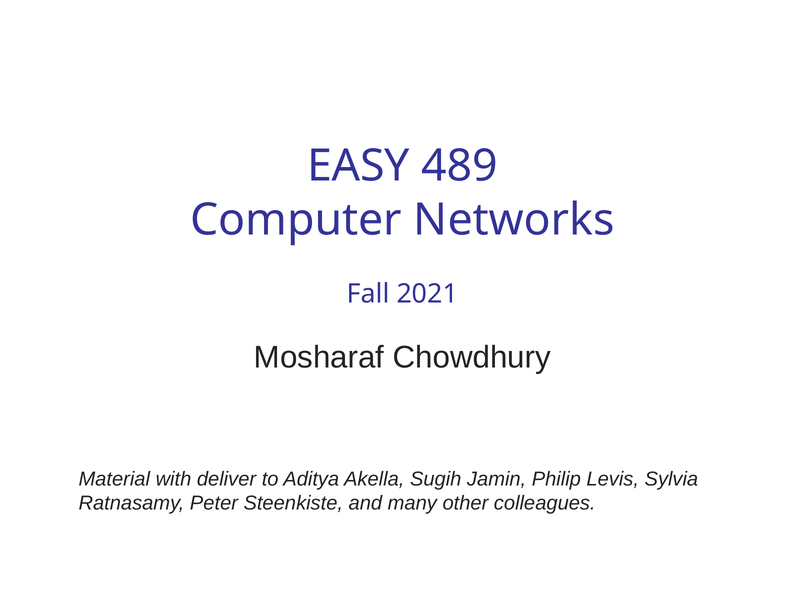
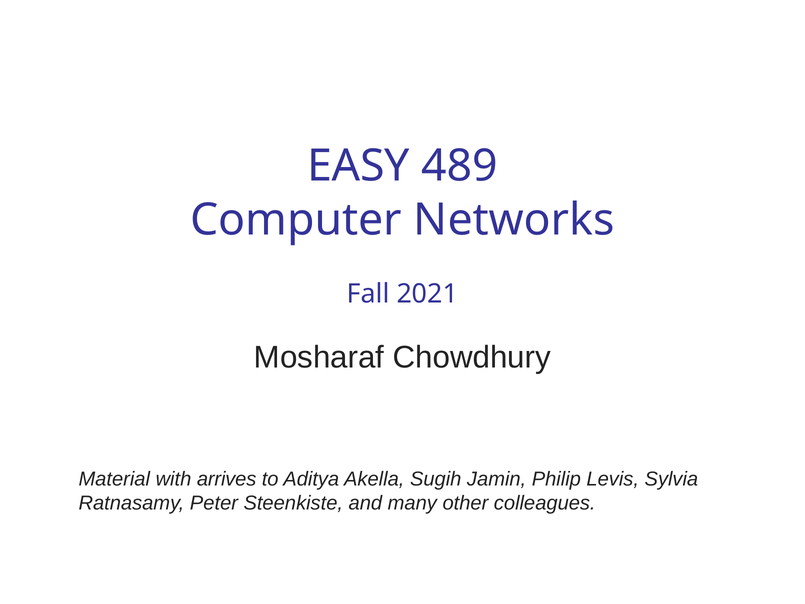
deliver: deliver -> arrives
